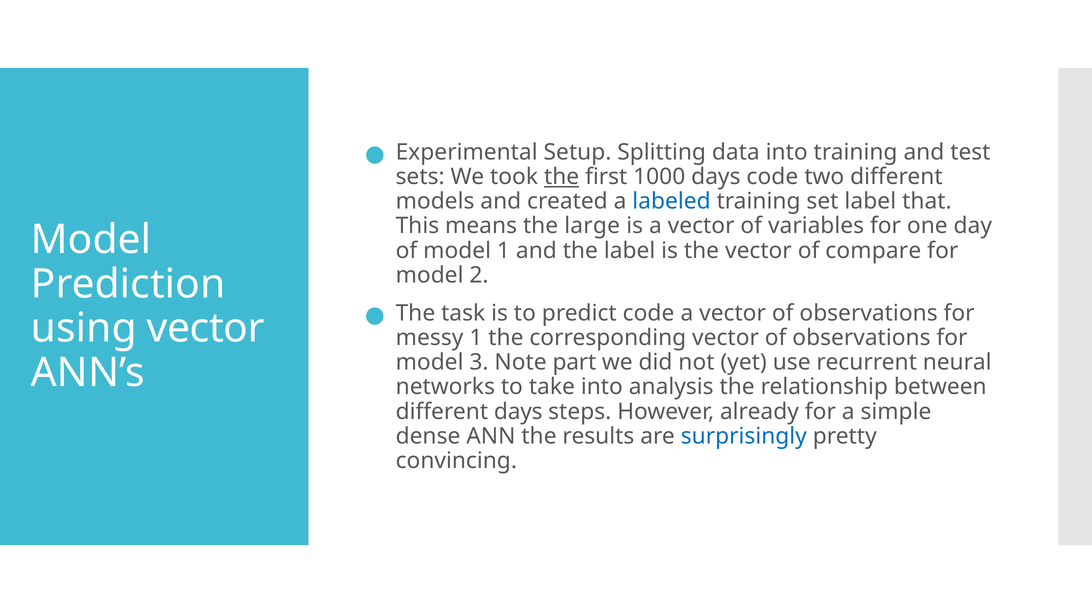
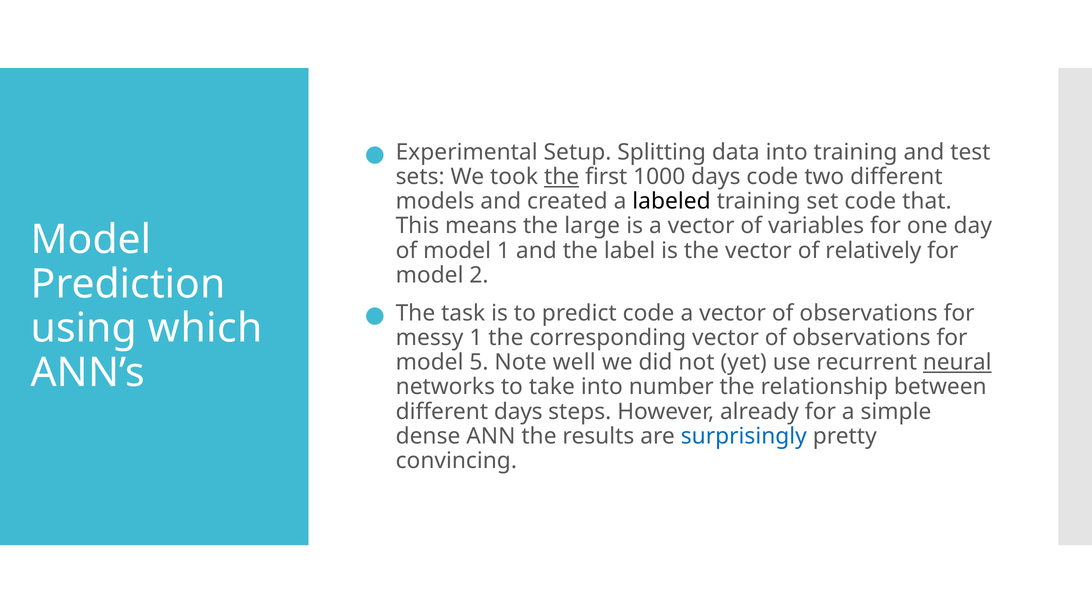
labeled colour: blue -> black
set label: label -> code
compare: compare -> relatively
using vector: vector -> which
3: 3 -> 5
part: part -> well
neural underline: none -> present
analysis: analysis -> number
